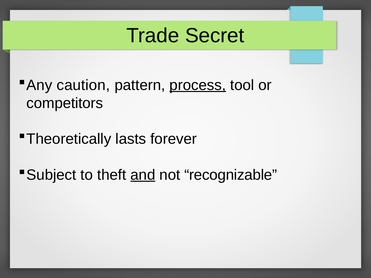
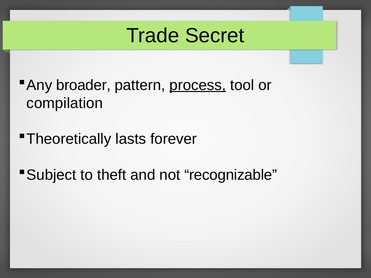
caution: caution -> broader
competitors: competitors -> compilation
and underline: present -> none
